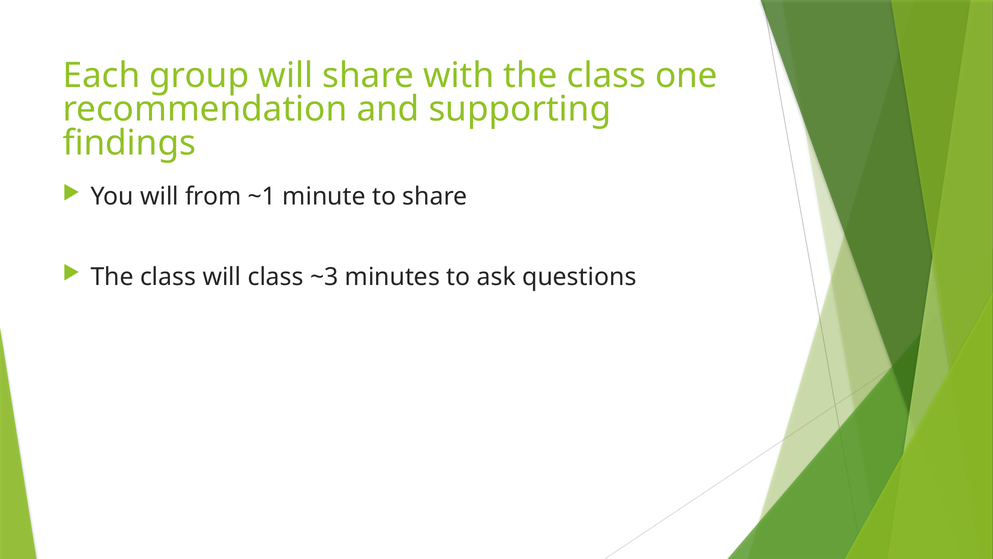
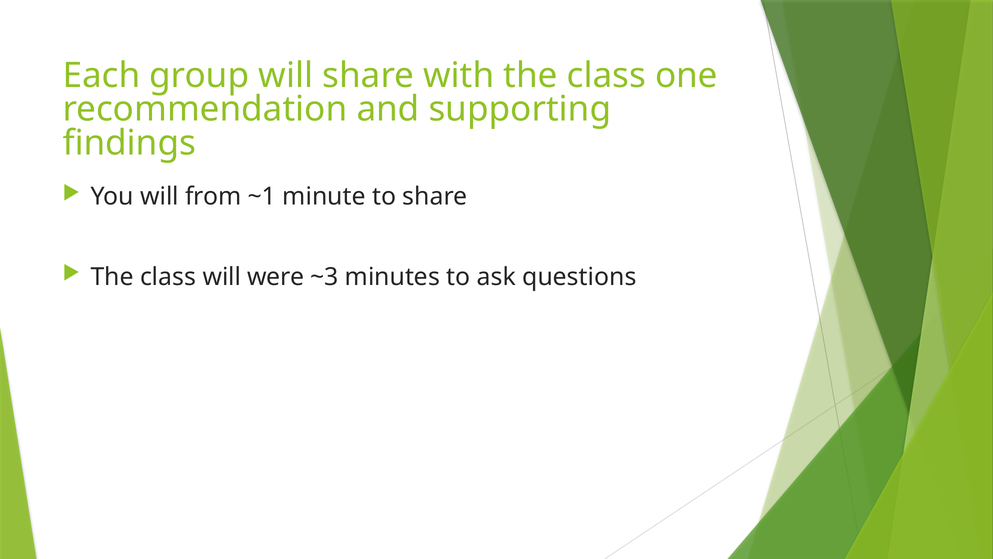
will class: class -> were
